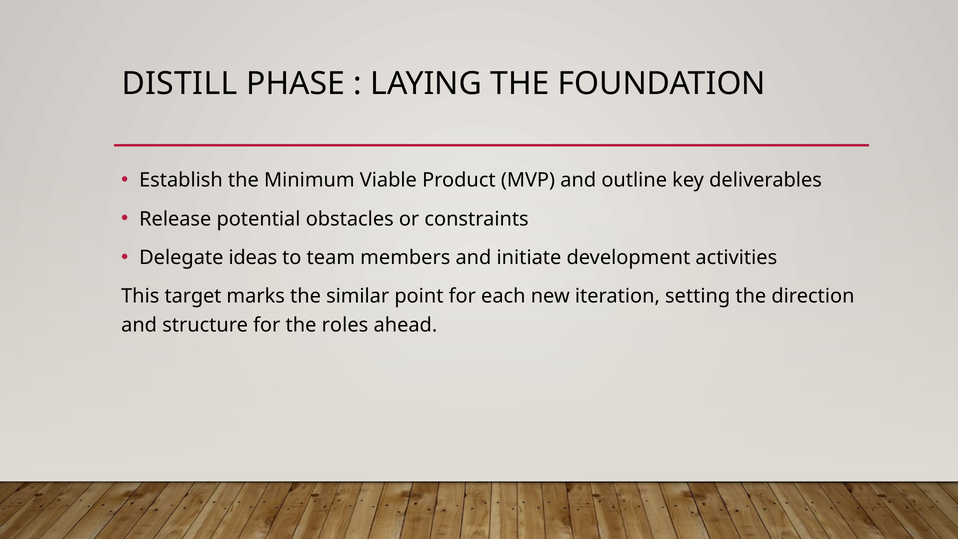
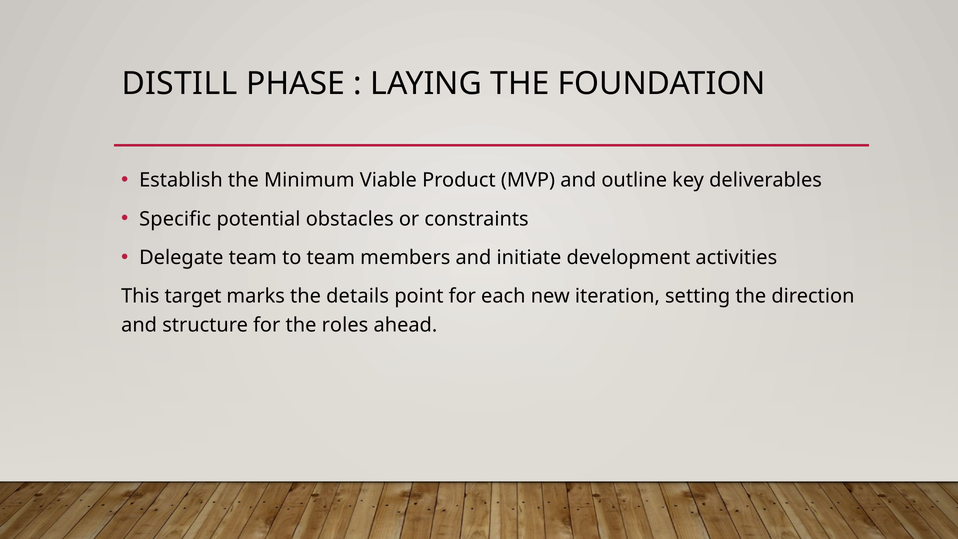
Release: Release -> Specific
Delegate ideas: ideas -> team
similar: similar -> details
